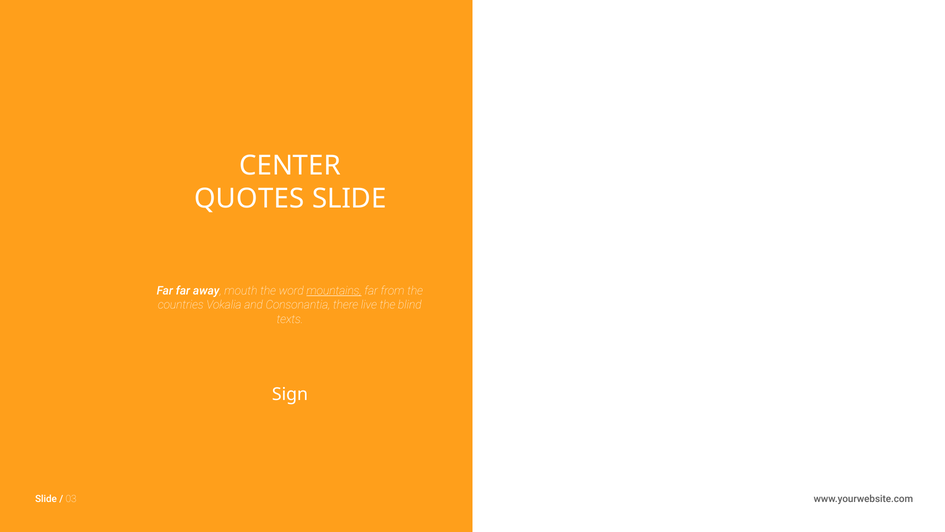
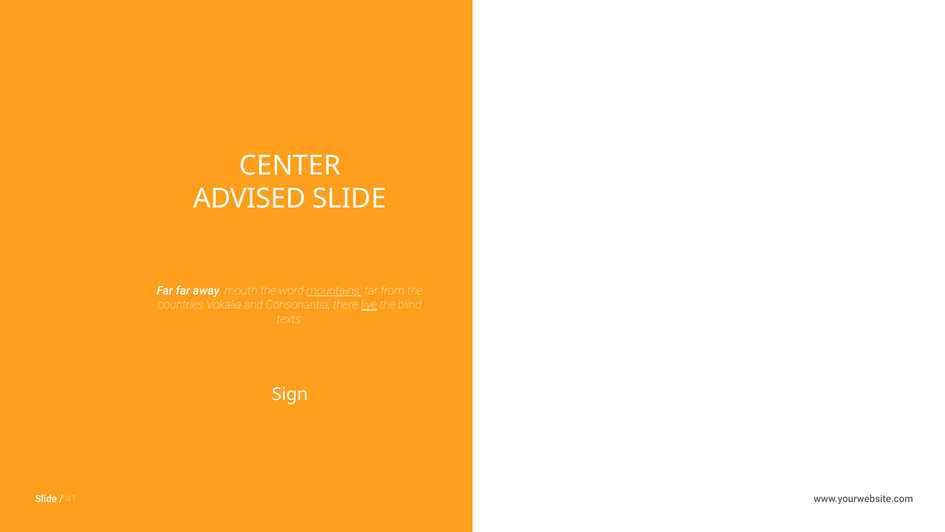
QUOTES: QUOTES -> ADVISED
live underline: none -> present
03: 03 -> 41
